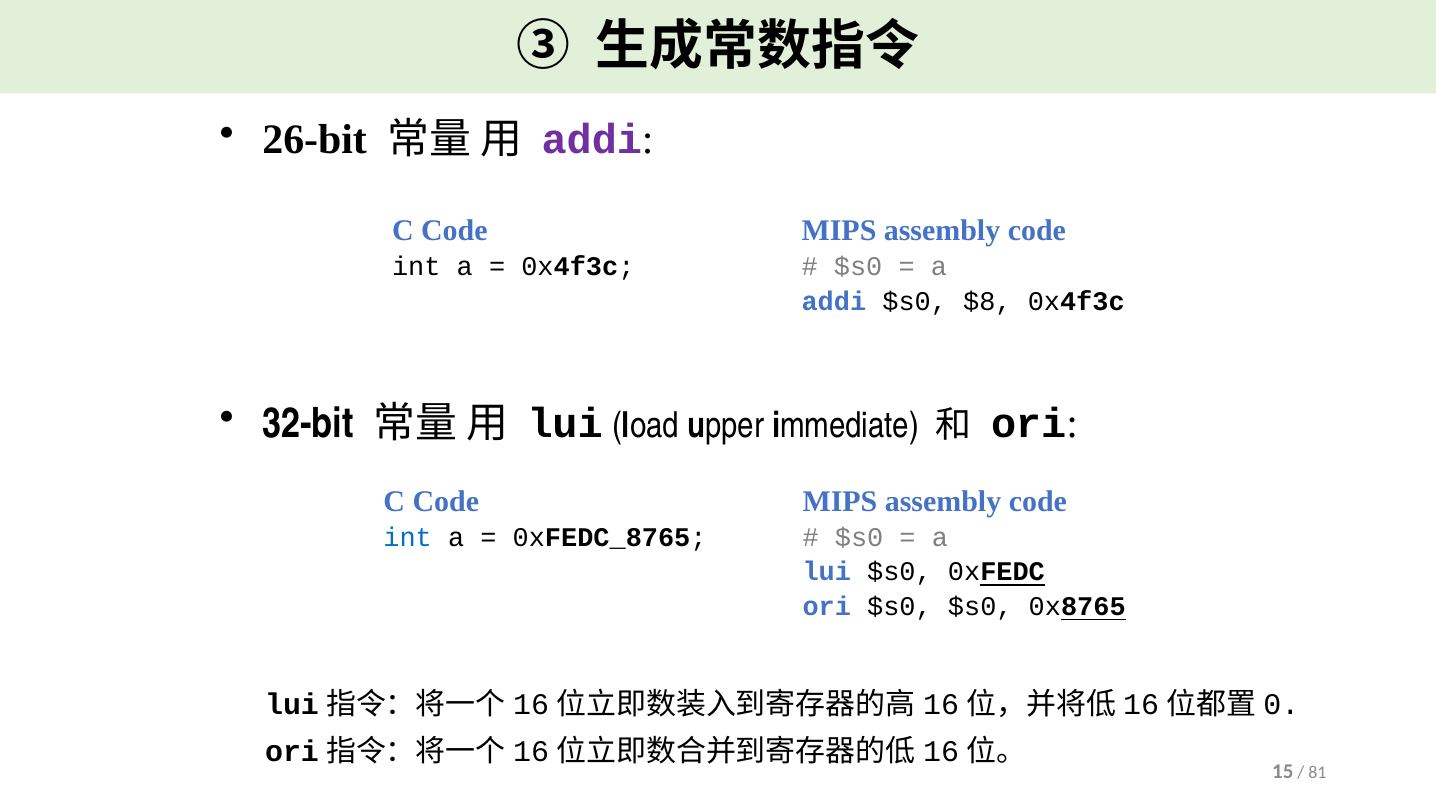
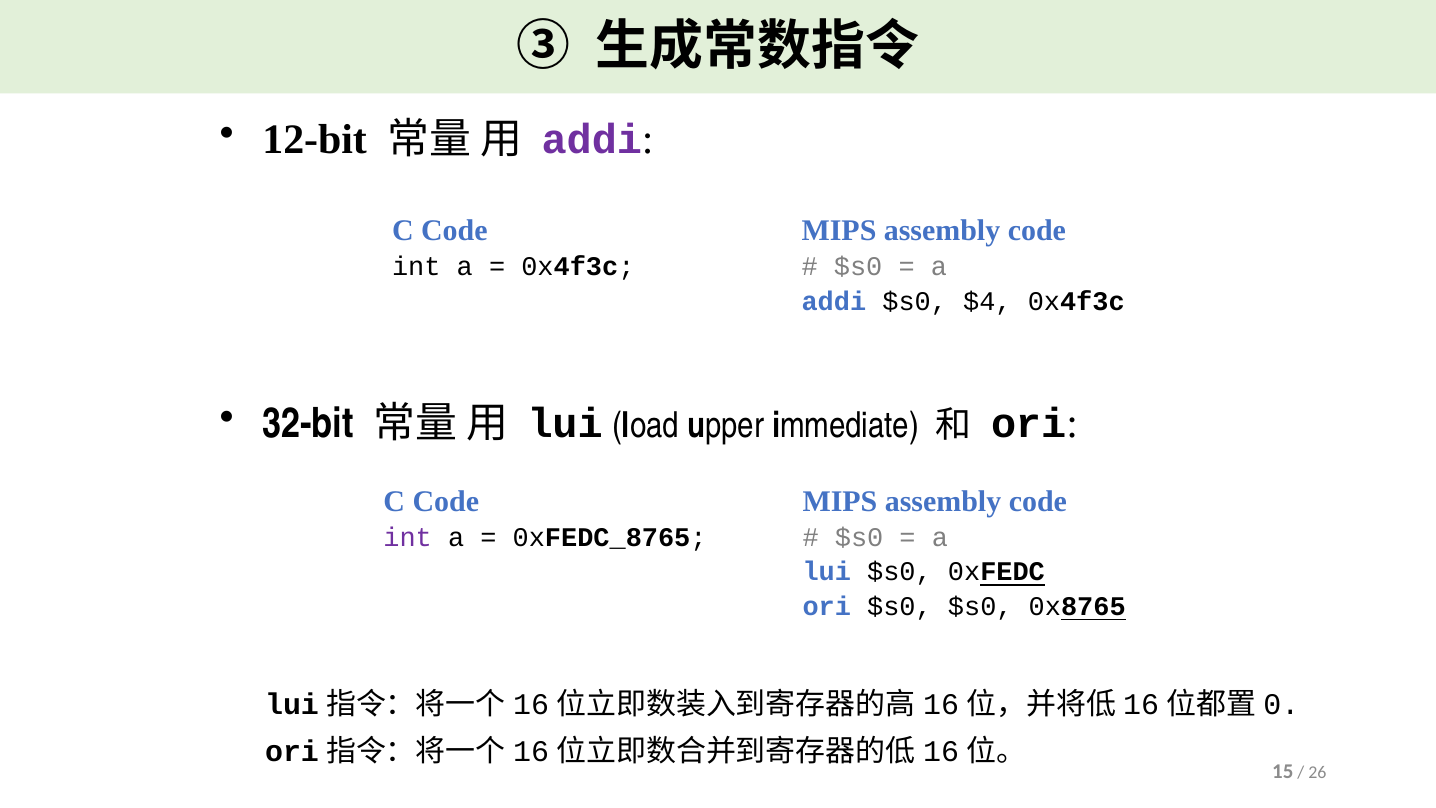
26-bit: 26-bit -> 12-bit
$8: $8 -> $4
int at (408, 537) colour: blue -> purple
81: 81 -> 26
